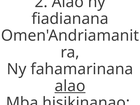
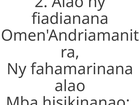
alao at (70, 86) underline: present -> none
